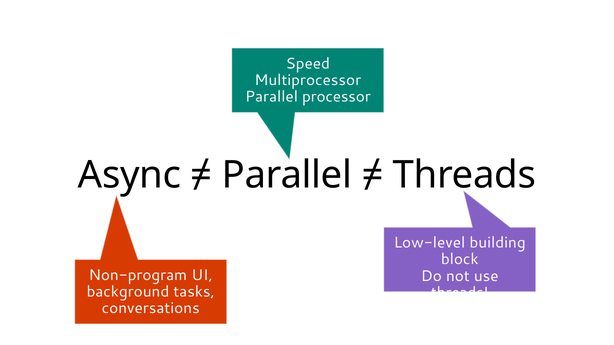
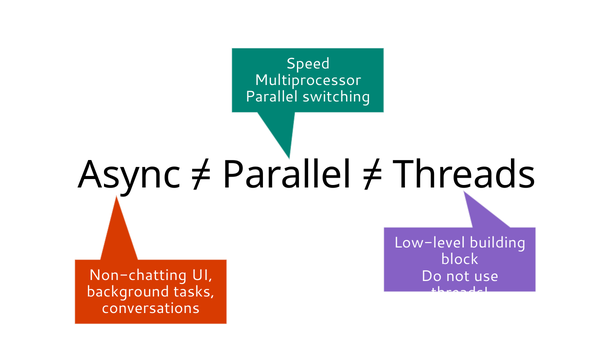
processor: processor -> switching
Non-program: Non-program -> Non-chatting
